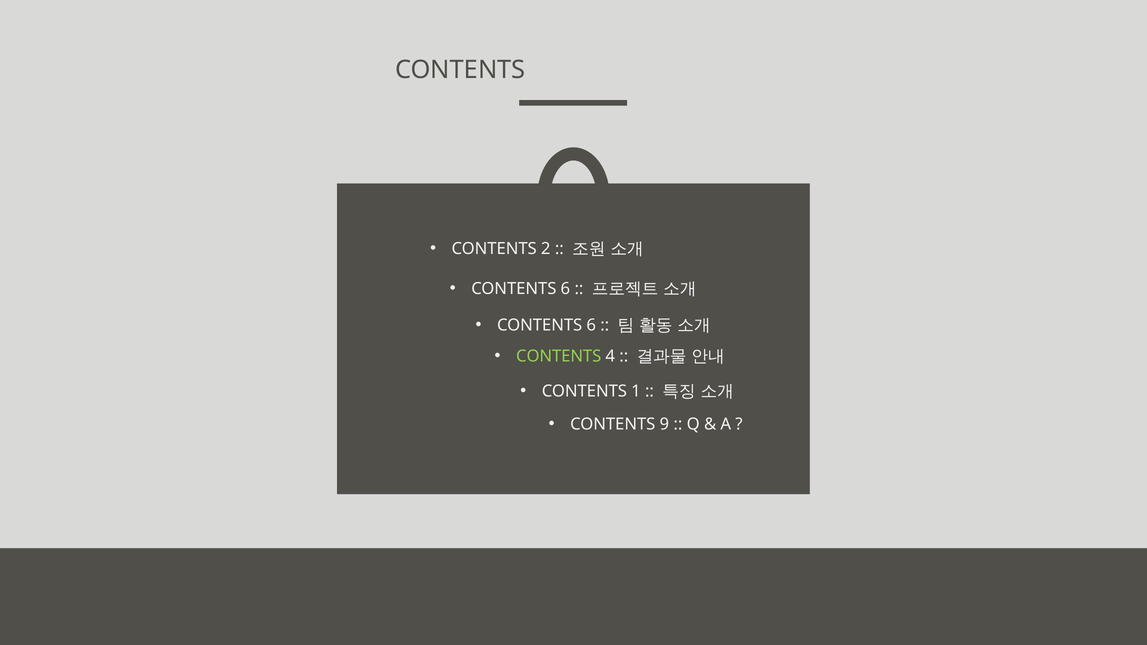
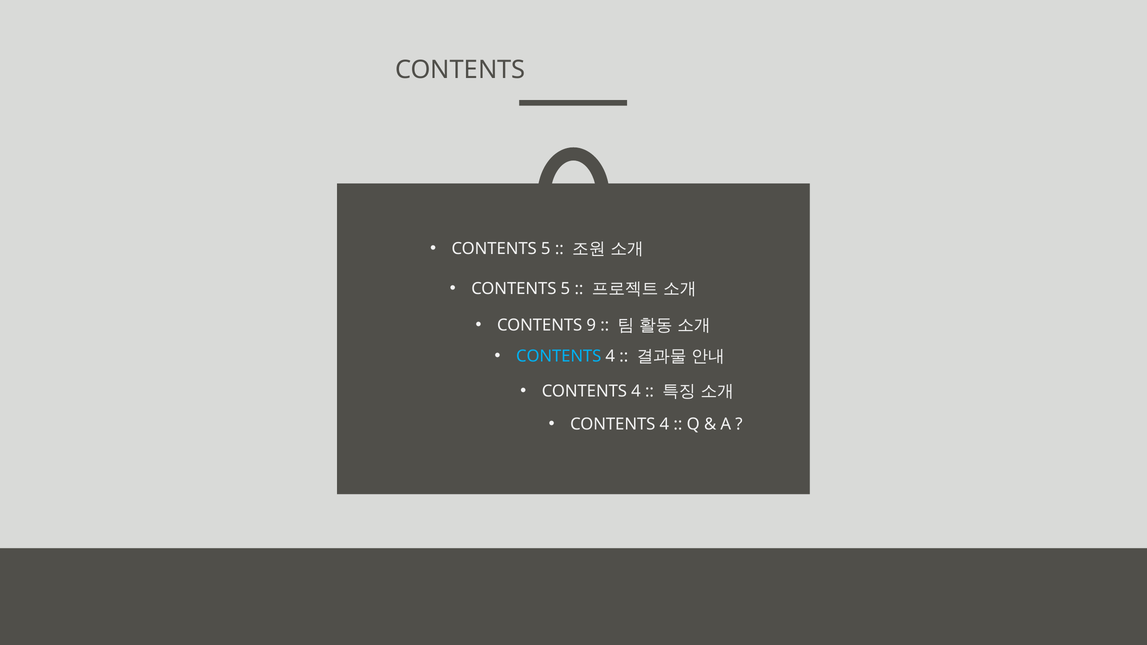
2 at (546, 249): 2 -> 5
6 at (565, 289): 6 -> 5
6 at (591, 325): 6 -> 9
CONTENTS at (559, 357) colour: light green -> light blue
1 at (636, 391): 1 -> 4
9 at (664, 424): 9 -> 4
